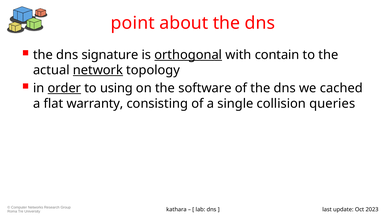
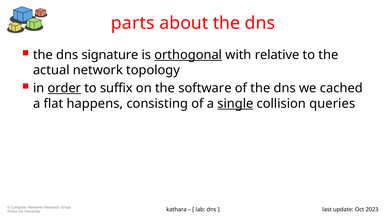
point: point -> parts
contain: contain -> relative
network underline: present -> none
using: using -> suffix
warranty: warranty -> happens
single underline: none -> present
